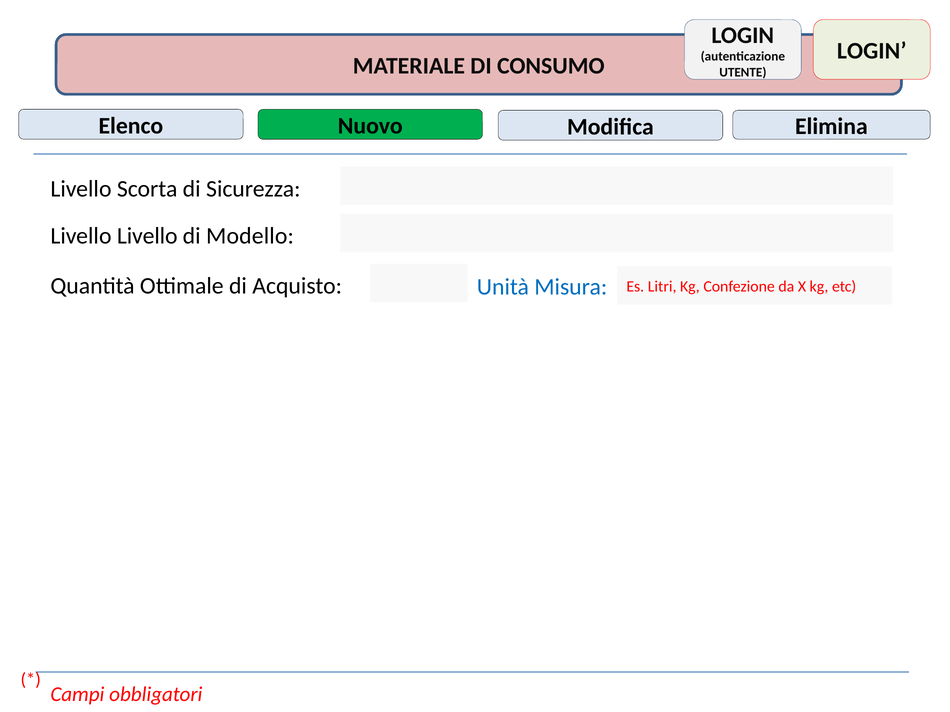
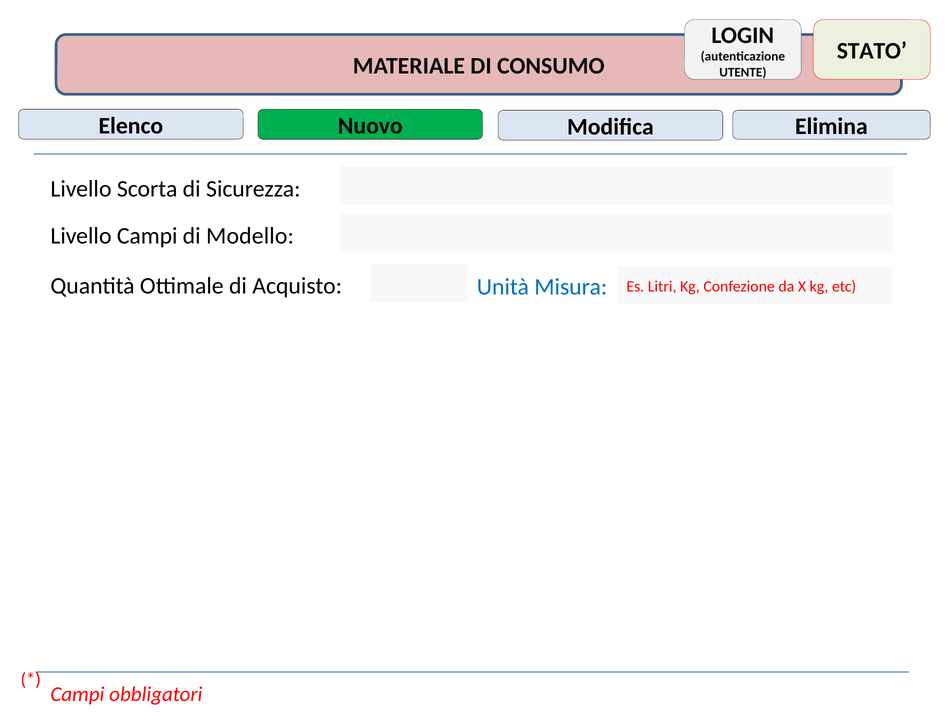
LOGIN at (872, 51): LOGIN -> STATO
Livello Livello: Livello -> Campi
